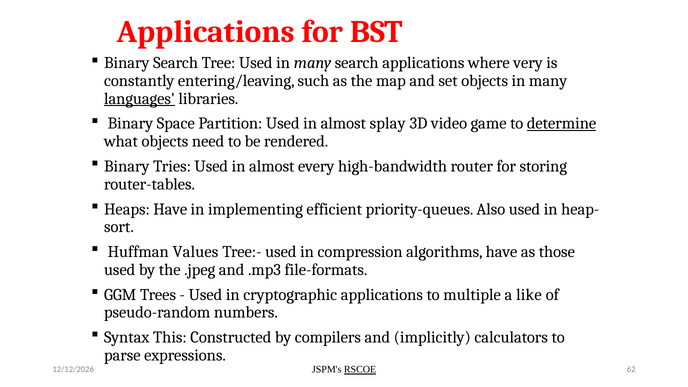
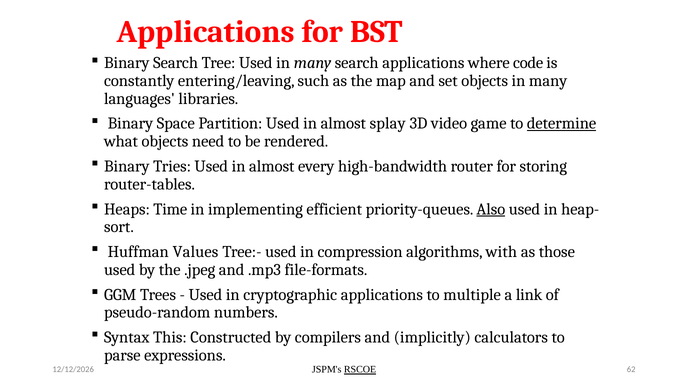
very: very -> code
languages underline: present -> none
Heaps Have: Have -> Time
Also underline: none -> present
algorithms have: have -> with
like: like -> link
